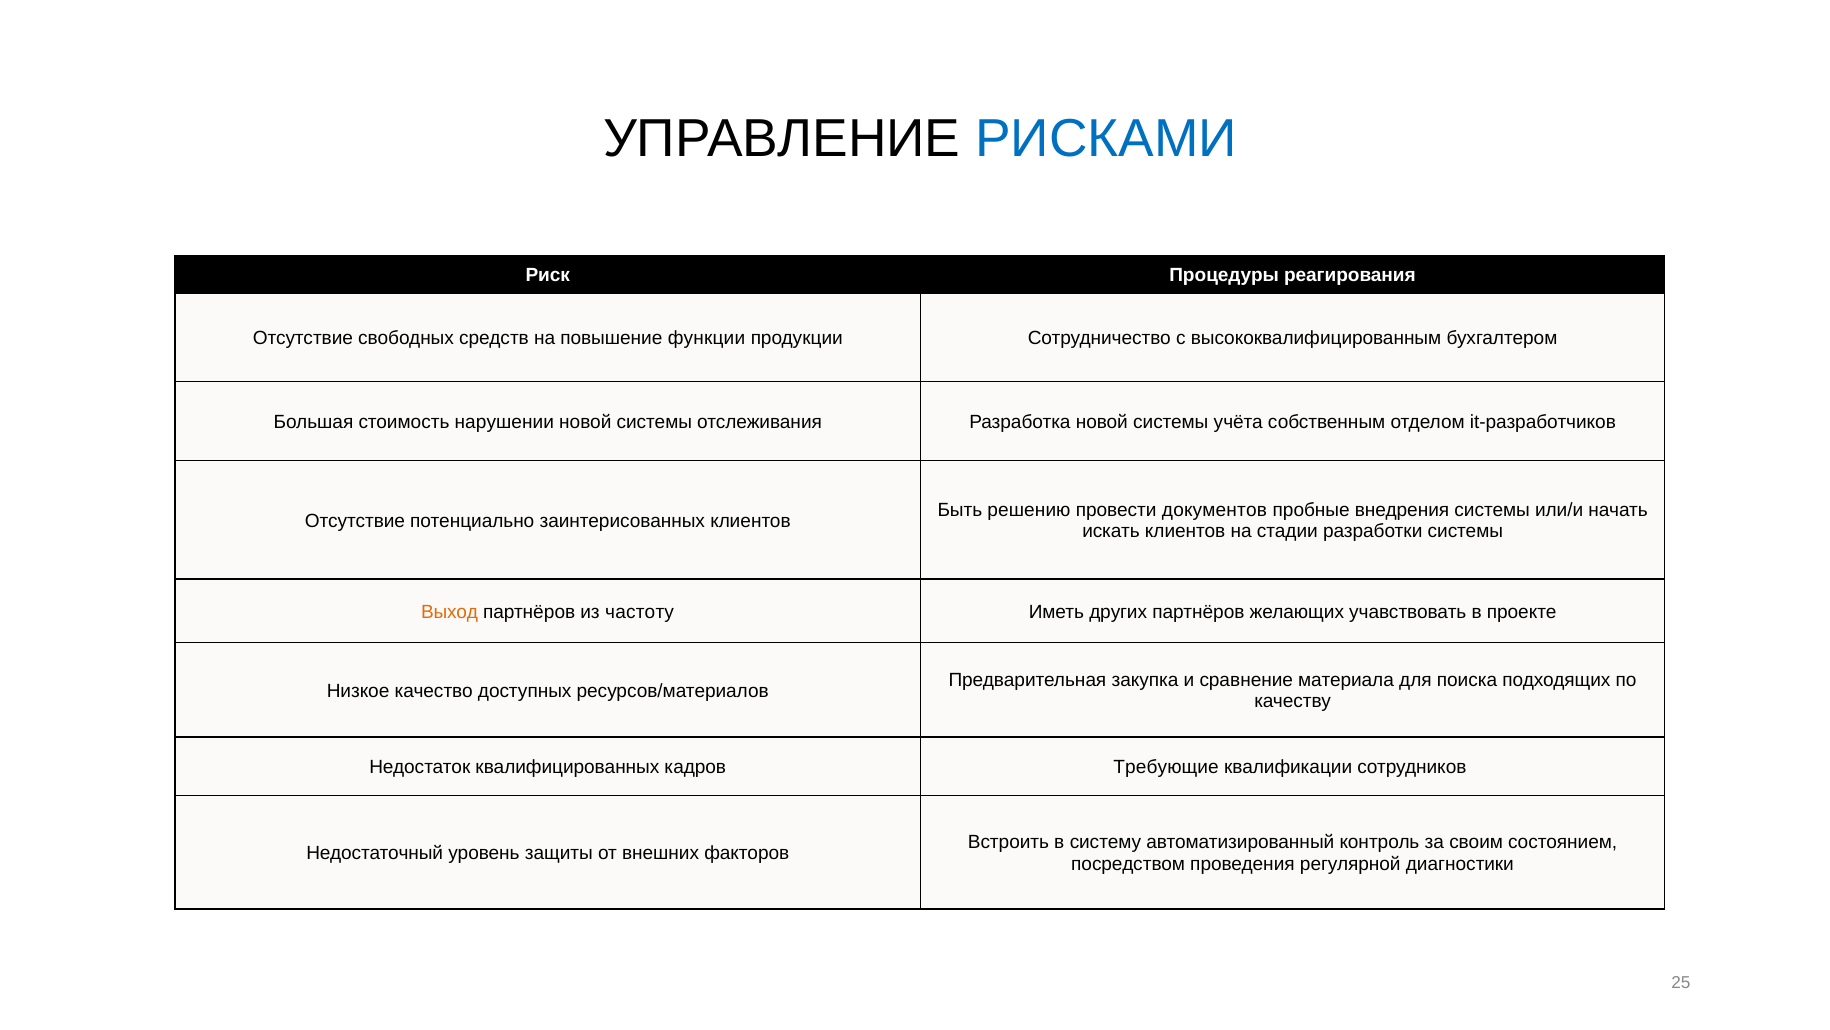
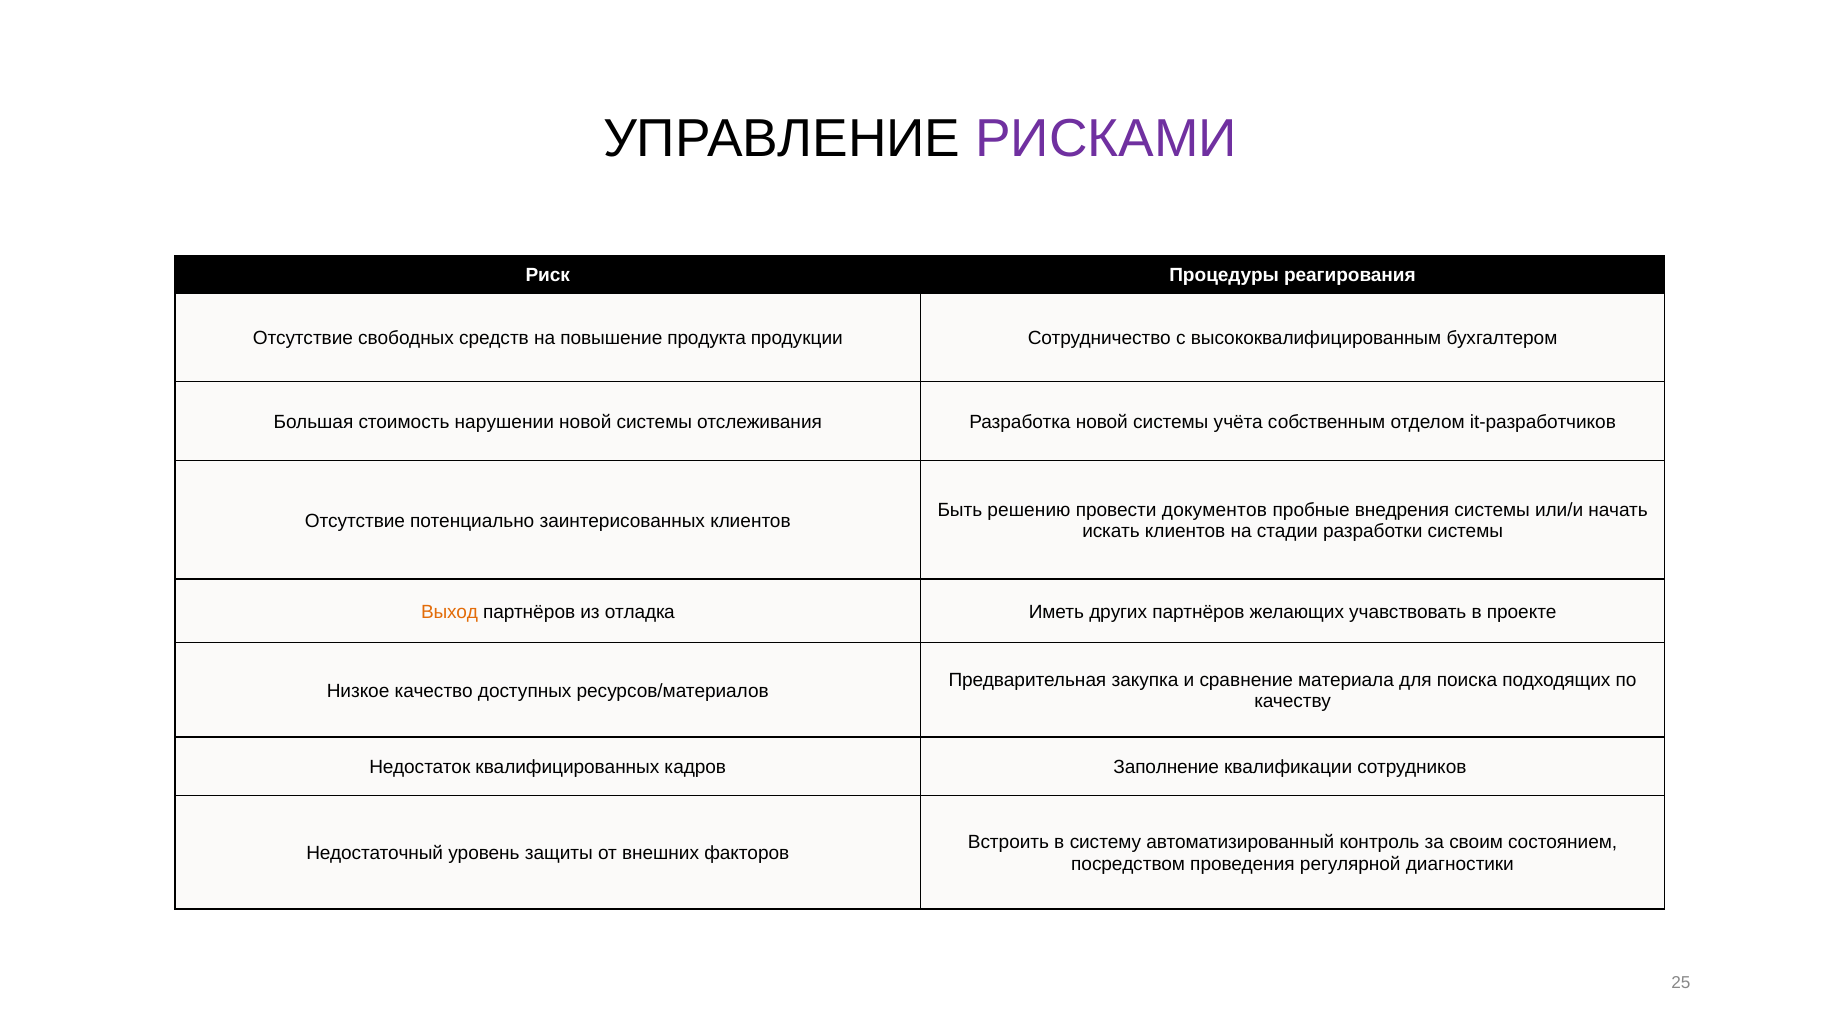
РИСКАМИ colour: blue -> purple
функции: функции -> продукта
частоту: частоту -> отладка
Требующие: Требующие -> Заполнение
